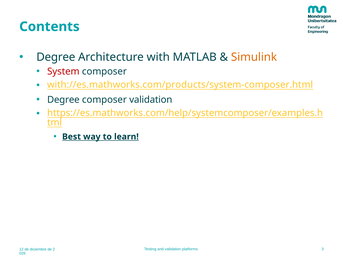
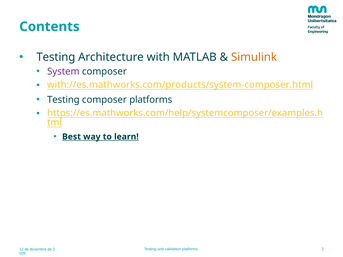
Degree at (56, 57): Degree -> Testing
System colour: red -> purple
Degree at (63, 100): Degree -> Testing
composer validation: validation -> platforms
